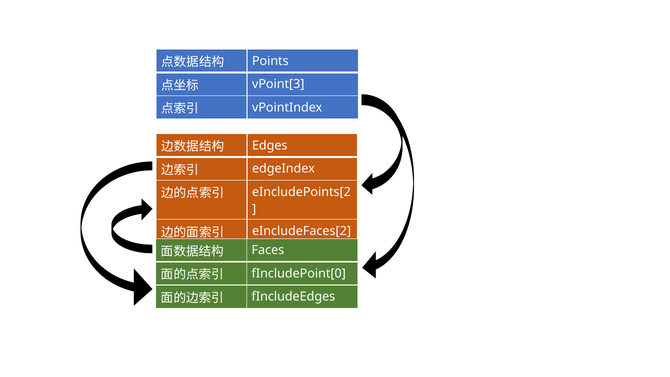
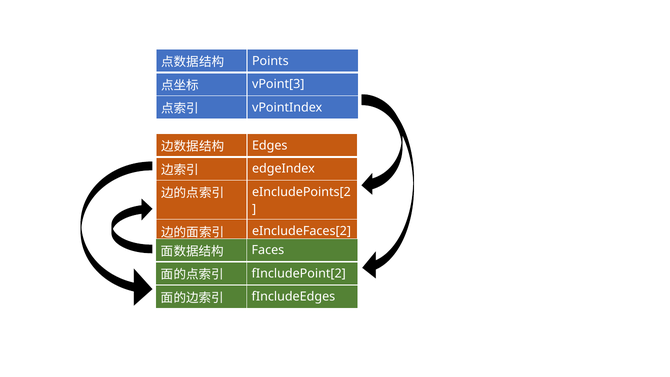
fIncludePoint[0: fIncludePoint[0 -> fIncludePoint[2
